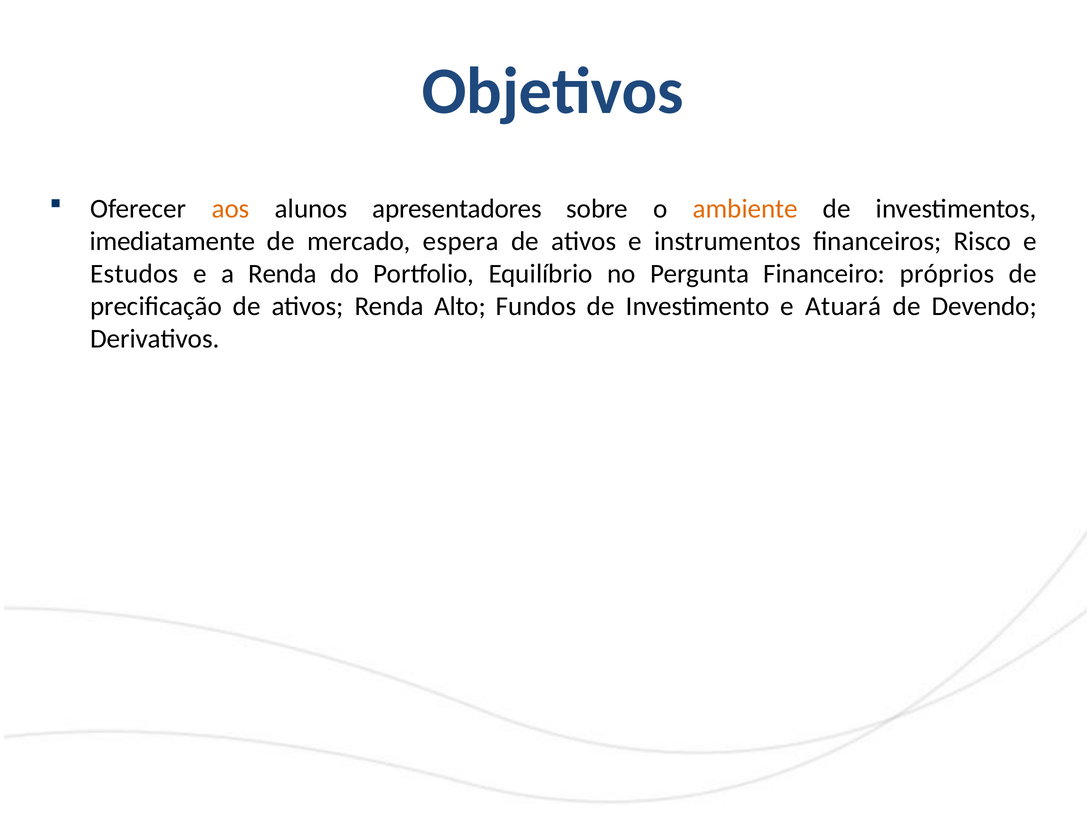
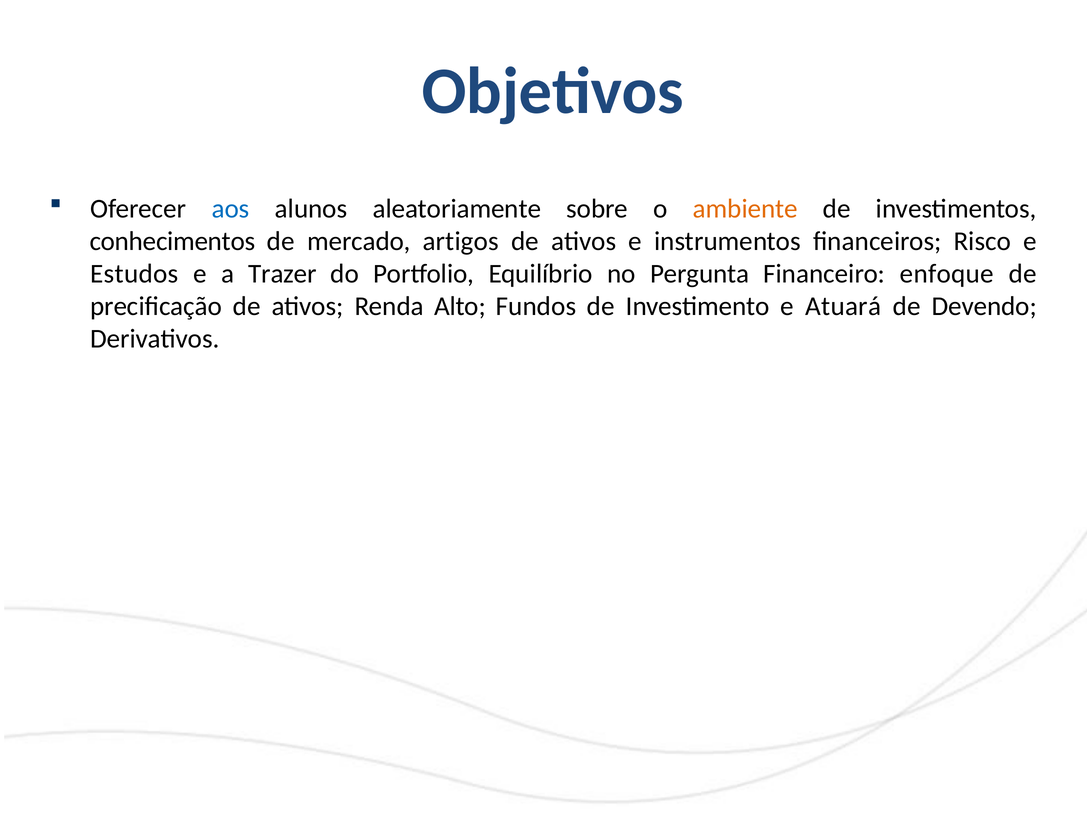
aos colour: orange -> blue
apresentadores: apresentadores -> aleatoriamente
imediatamente: imediatamente -> conhecimentos
espera: espera -> artigos
a Renda: Renda -> Trazer
próprios: próprios -> enfoque
